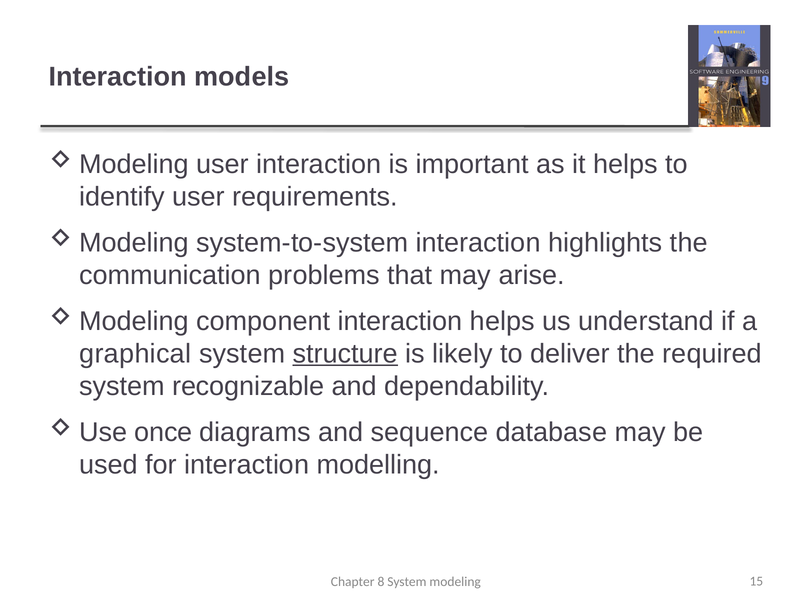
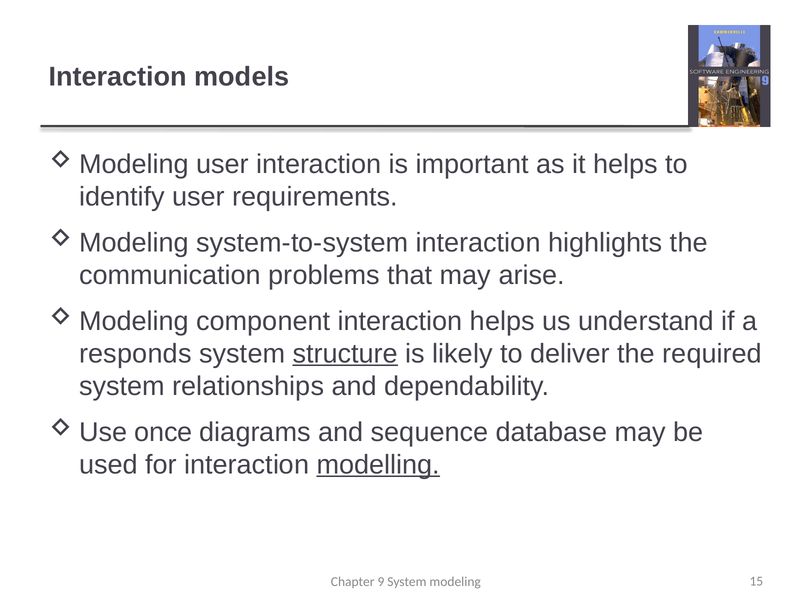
graphical: graphical -> responds
recognizable: recognizable -> relationships
modelling underline: none -> present
8: 8 -> 9
